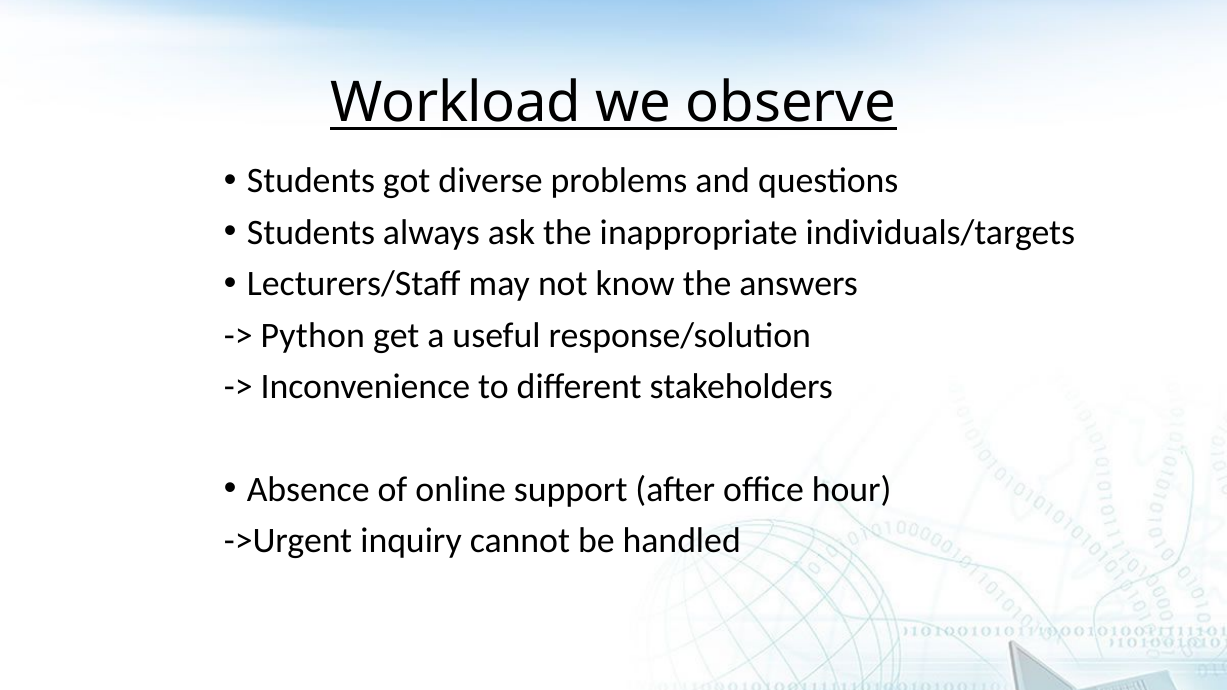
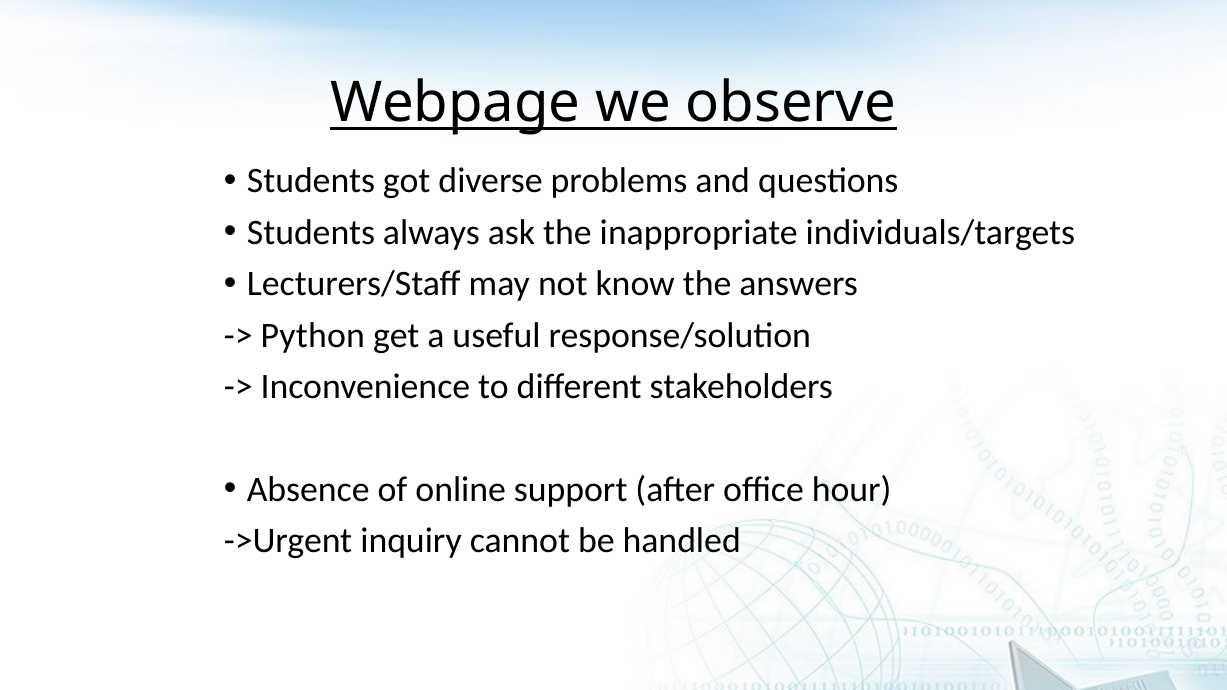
Workload: Workload -> Webpage
